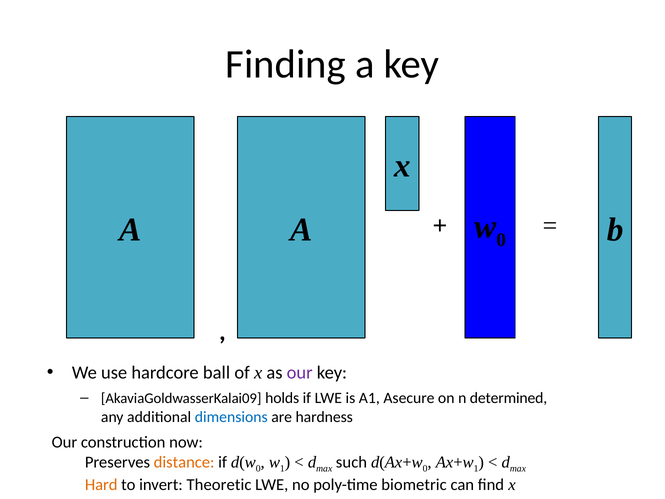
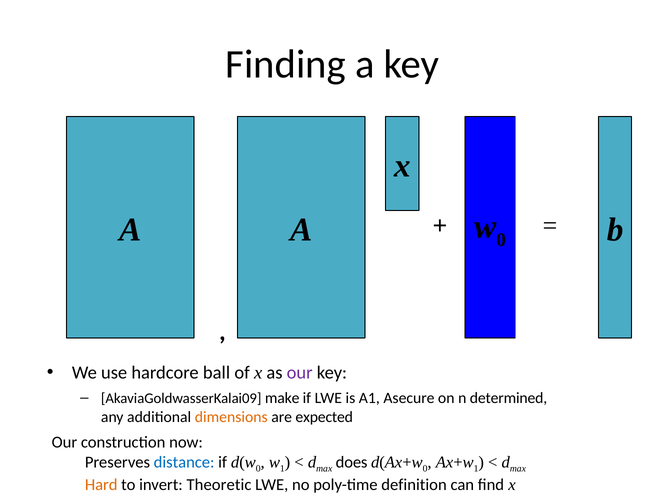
holds: holds -> make
dimensions colour: blue -> orange
hardness: hardness -> expected
distance colour: orange -> blue
such: such -> does
biometric: biometric -> definition
